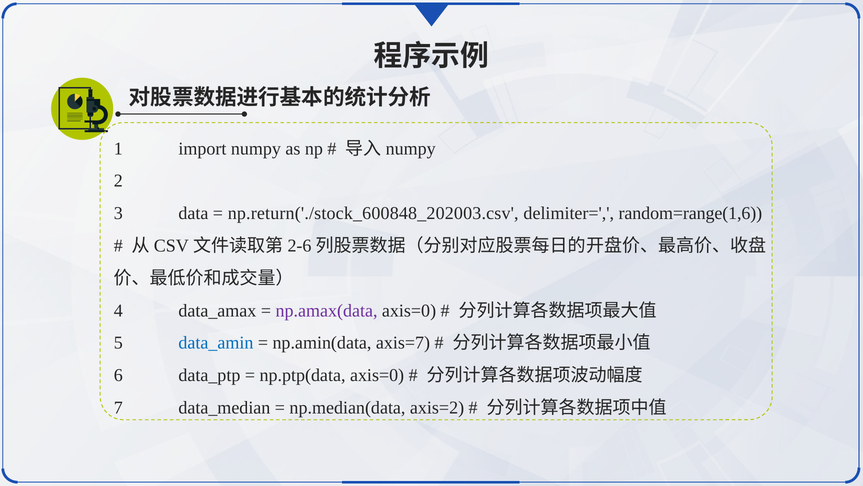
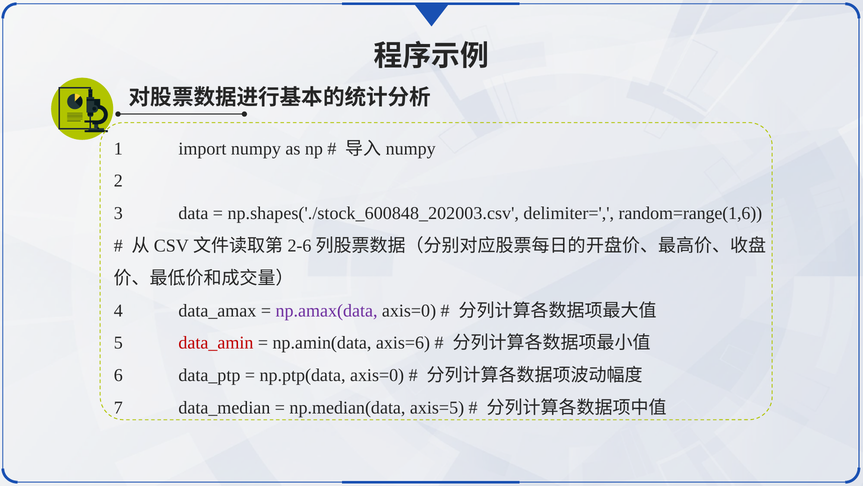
np.return('./stock_600848_202003.csv: np.return('./stock_600848_202003.csv -> np.shapes('./stock_600848_202003.csv
data_amin colour: blue -> red
axis=7: axis=7 -> axis=6
axis=2: axis=2 -> axis=5
